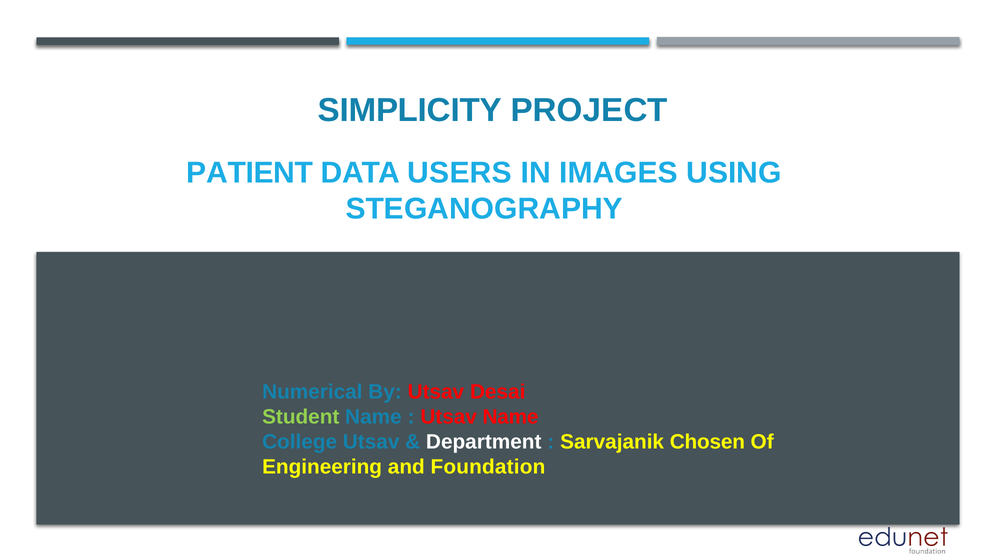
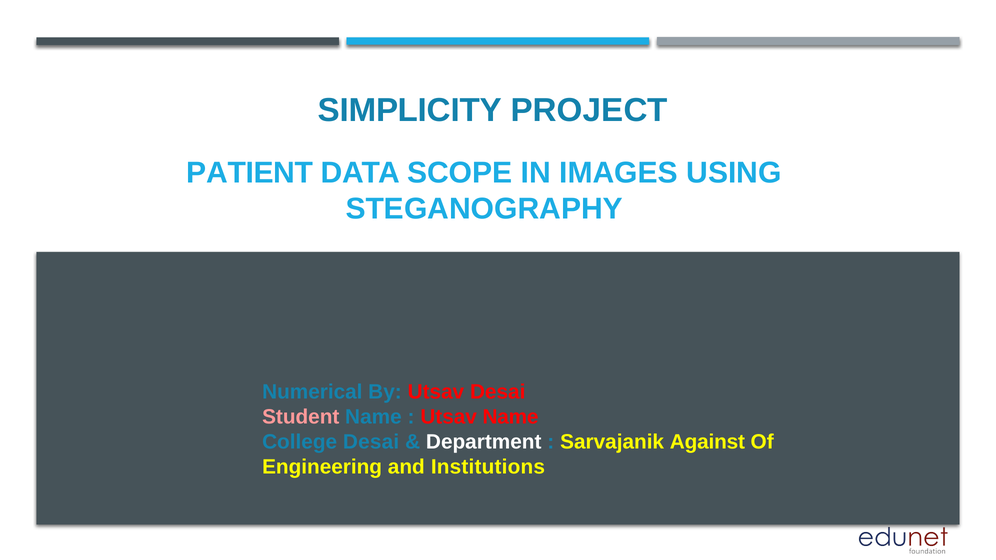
USERS: USERS -> SCOPE
Student colour: light green -> pink
College Utsav: Utsav -> Desai
Chosen: Chosen -> Against
Foundation: Foundation -> Institutions
